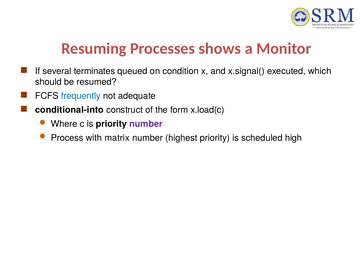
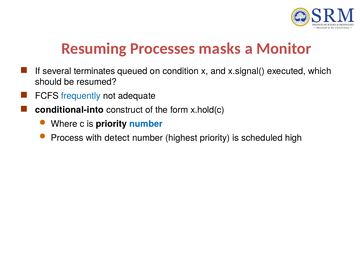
shows: shows -> masks
x.load(c: x.load(c -> x.hold(c
number at (146, 124) colour: purple -> blue
matrix: matrix -> detect
